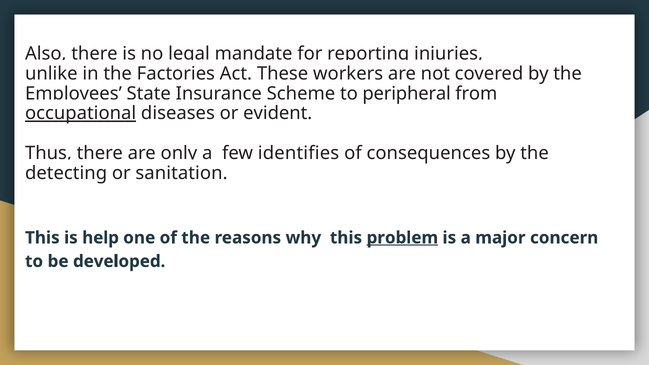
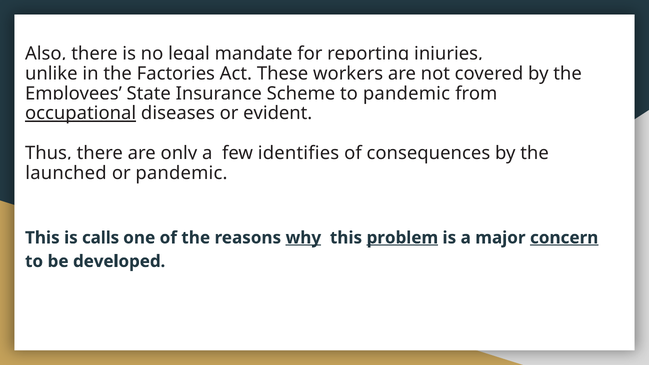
to peripheral: peripheral -> pandemic
detecting: detecting -> launched
or sanitation: sanitation -> pandemic
help: help -> calls
why underline: none -> present
concern underline: none -> present
